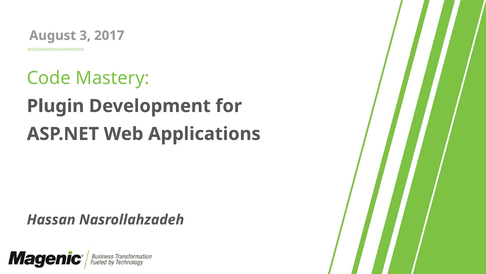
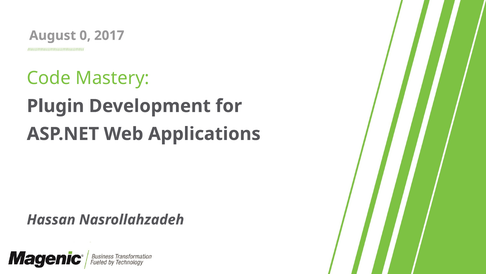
3: 3 -> 0
